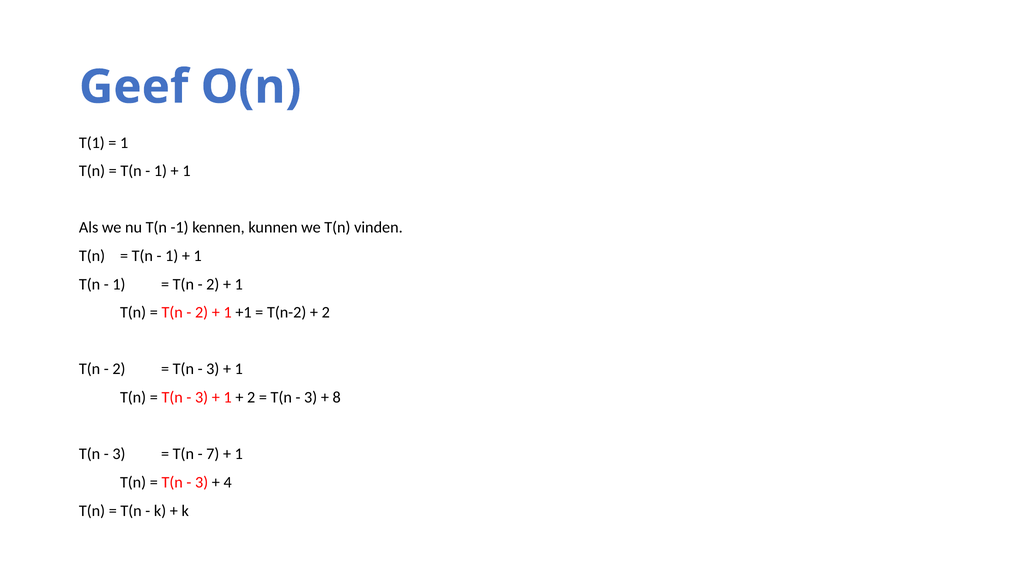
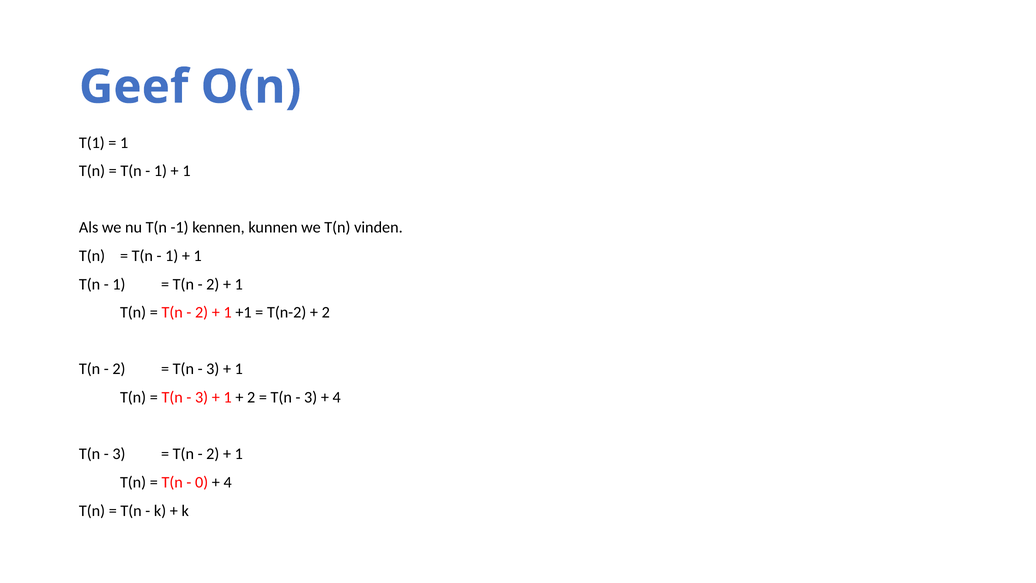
8 at (337, 397): 8 -> 4
7 at (213, 454): 7 -> 2
3 at (202, 482): 3 -> 0
